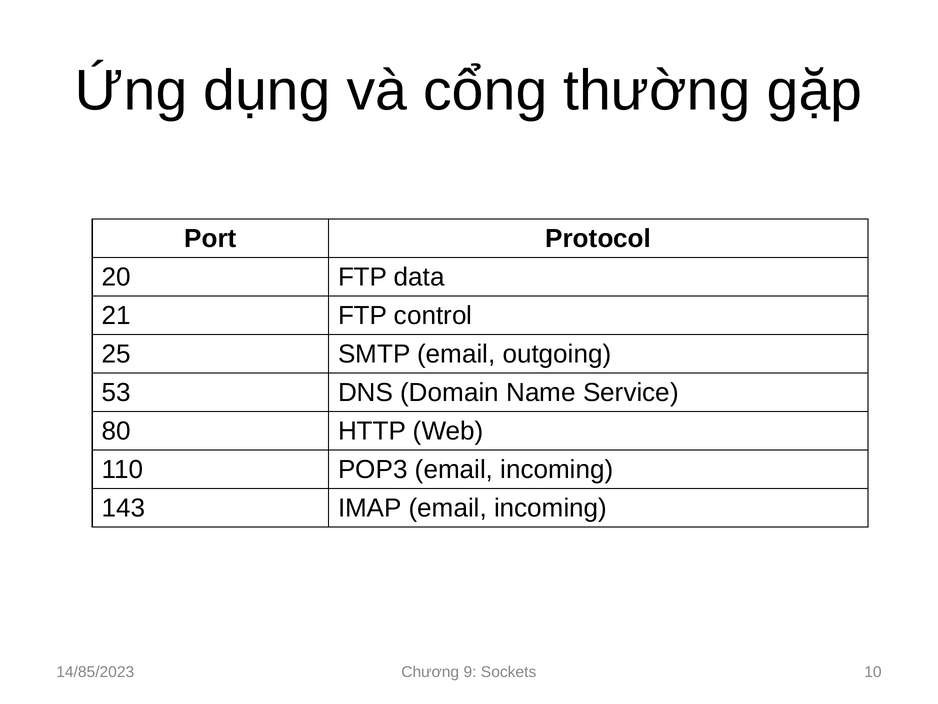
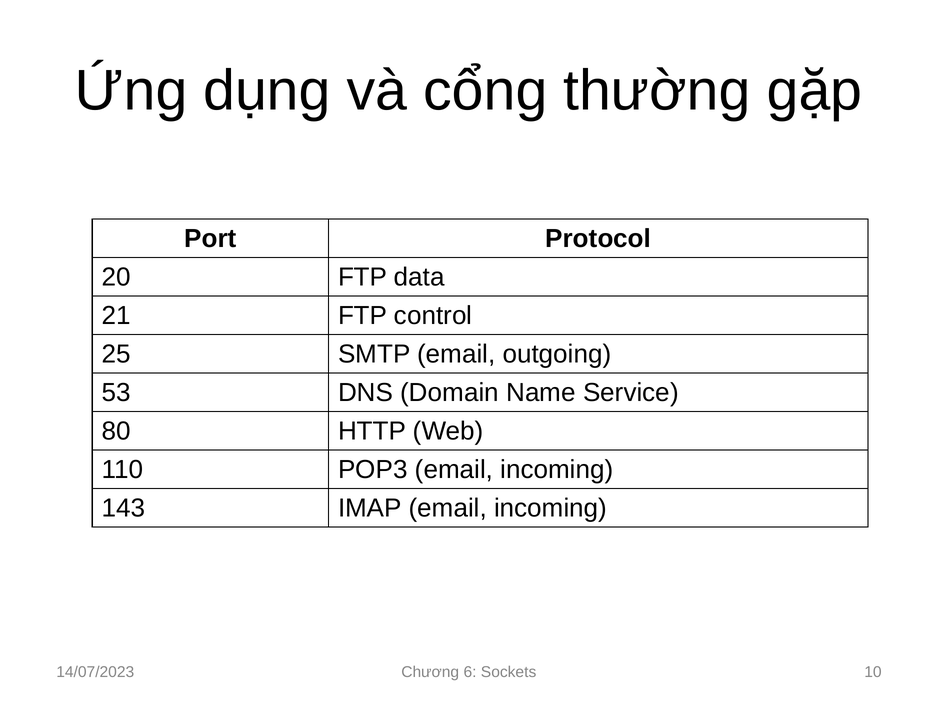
14/85/2023: 14/85/2023 -> 14/07/2023
9: 9 -> 6
